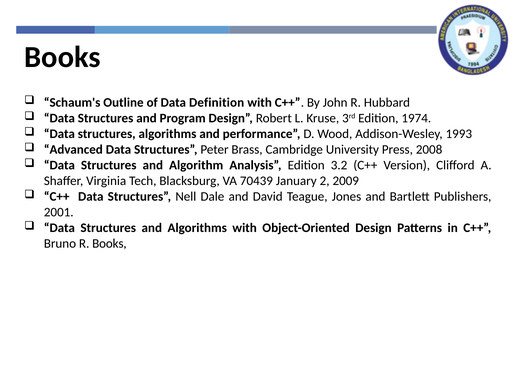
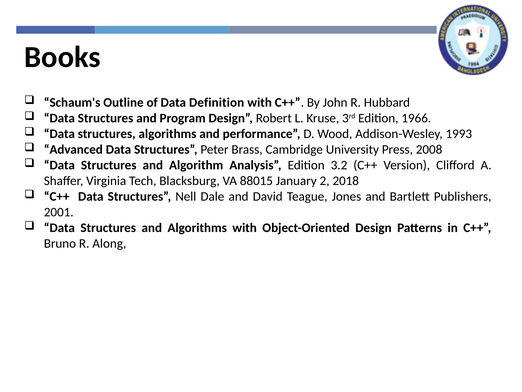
1974: 1974 -> 1966
70439: 70439 -> 88015
2009: 2009 -> 2018
R Books: Books -> Along
